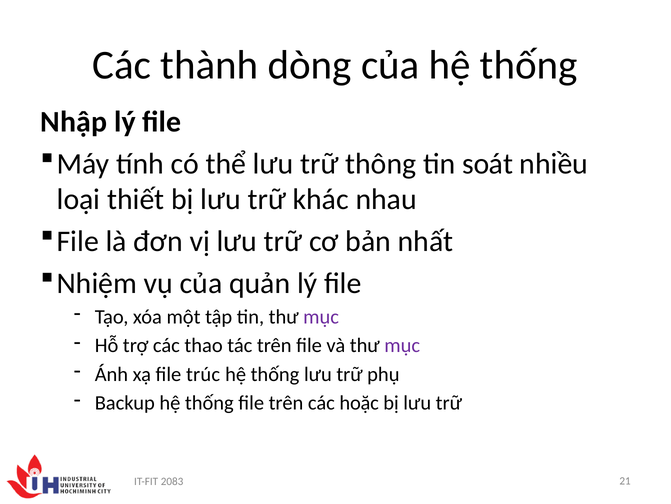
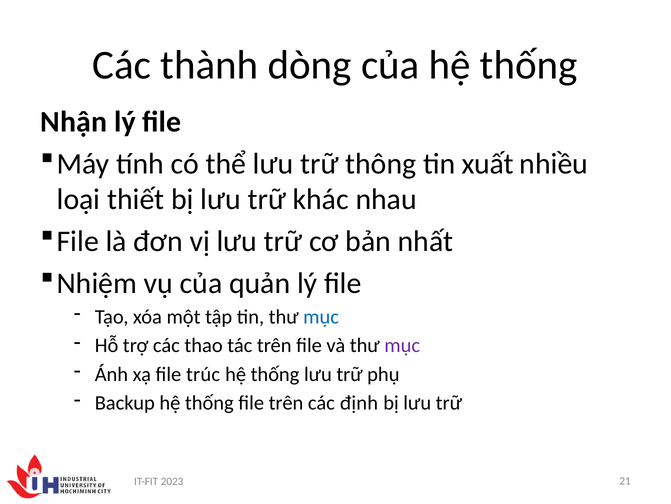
Nhập: Nhập -> Nhận
soát: soát -> xuất
mục at (321, 317) colour: purple -> blue
hoặc: hoặc -> định
2083: 2083 -> 2023
